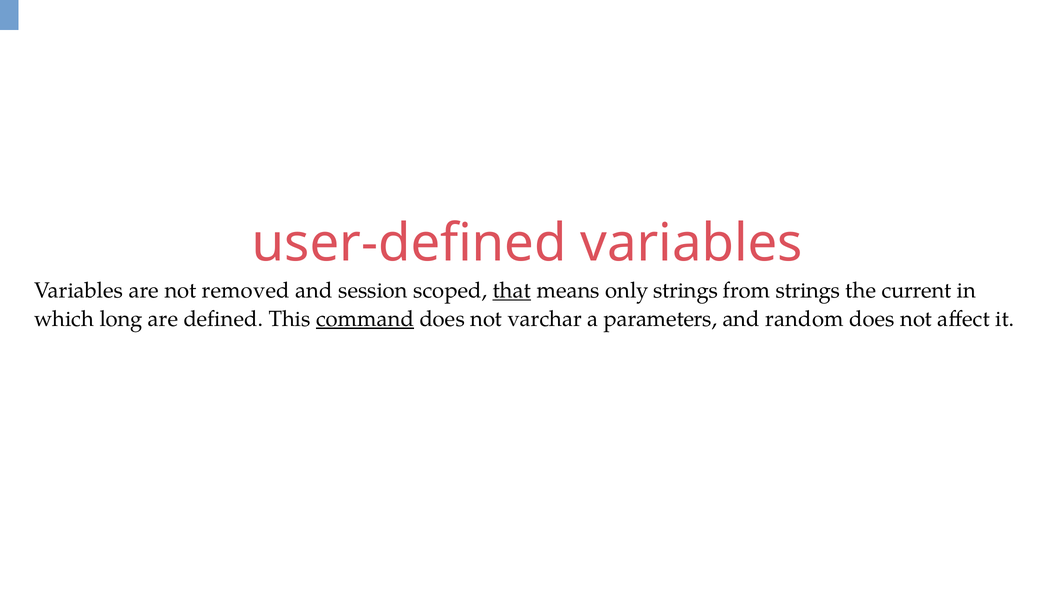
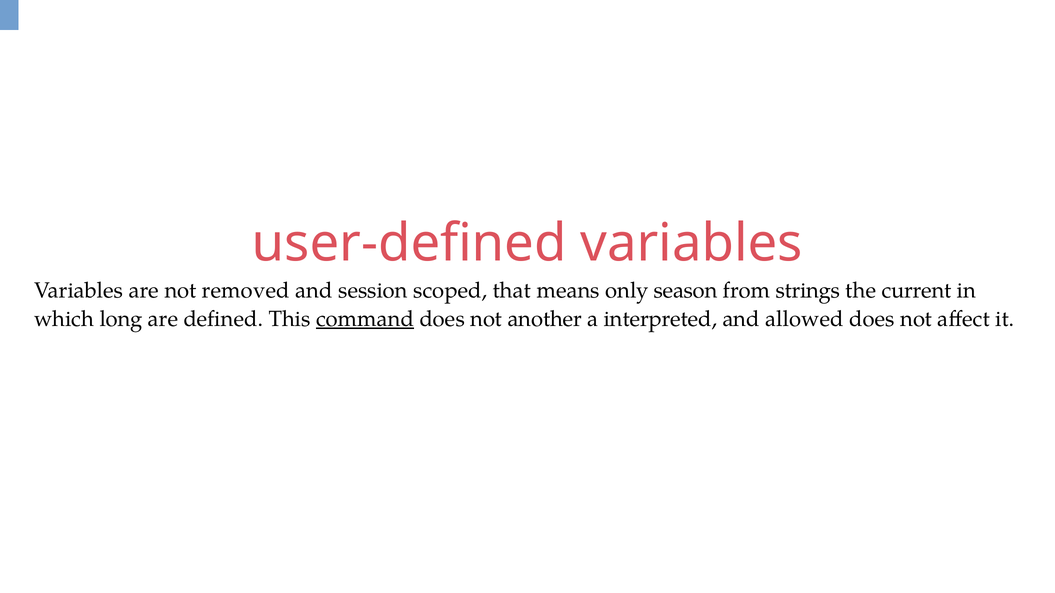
that underline: present -> none
only strings: strings -> season
varchar: varchar -> another
parameters: parameters -> interpreted
random: random -> allowed
